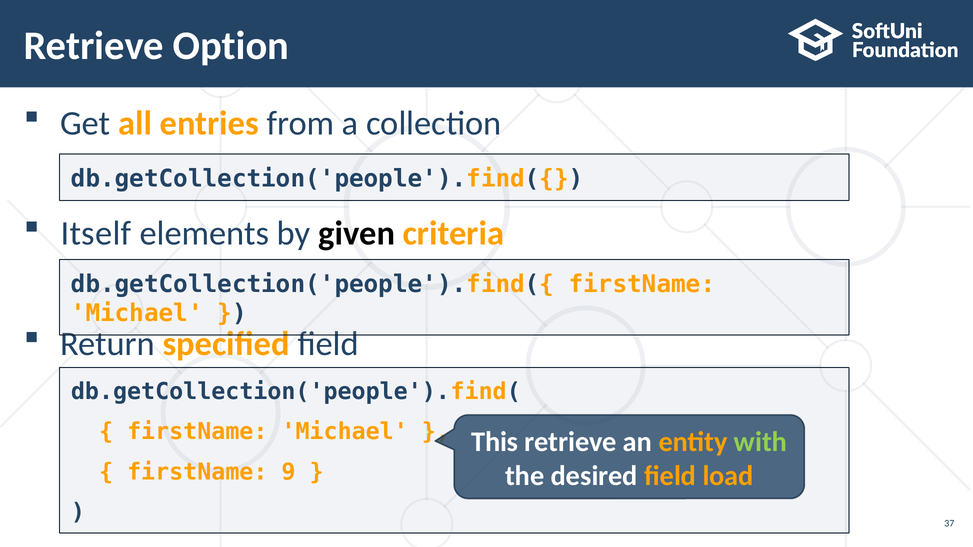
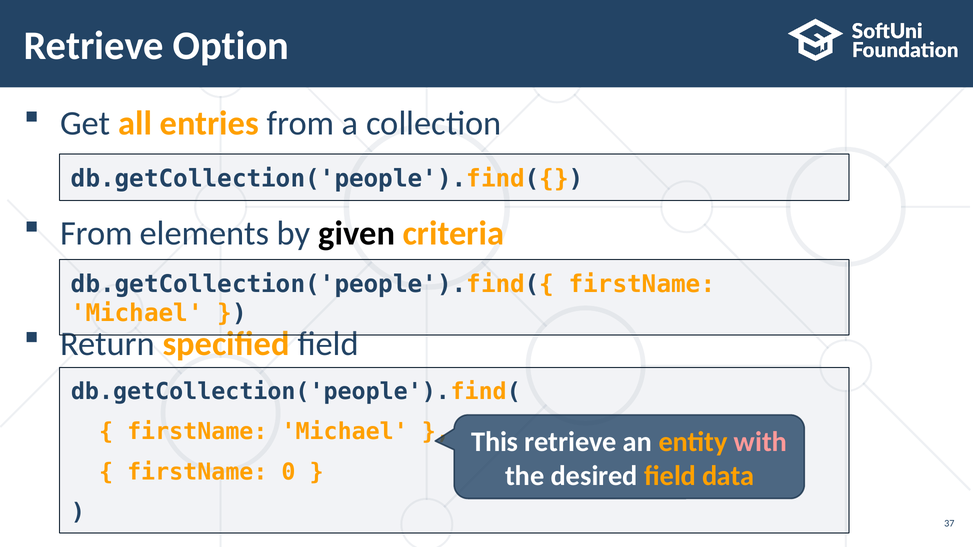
Itself at (96, 234): Itself -> From
with colour: light green -> pink
9: 9 -> 0
load: load -> data
